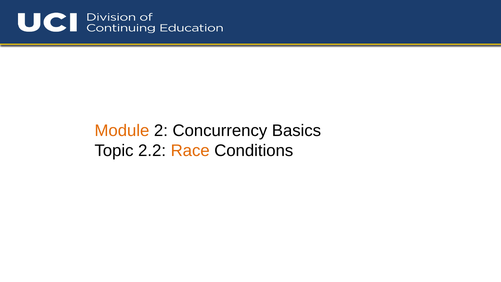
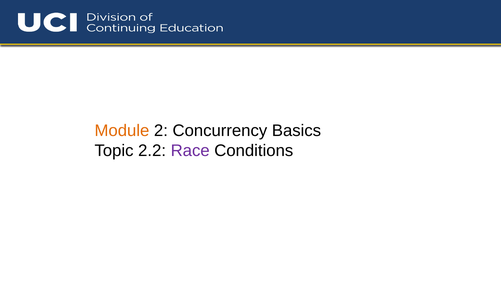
Race colour: orange -> purple
